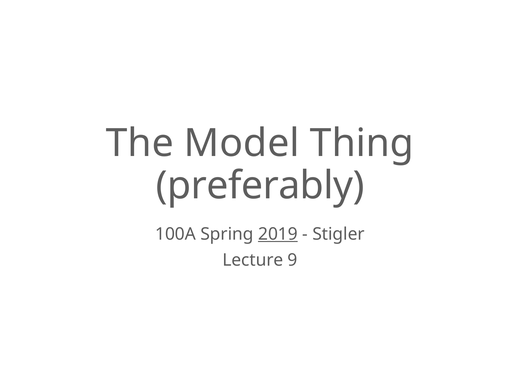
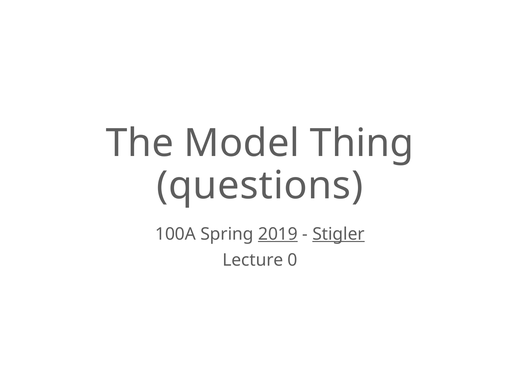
preferably: preferably -> questions
Stigler underline: none -> present
9: 9 -> 0
